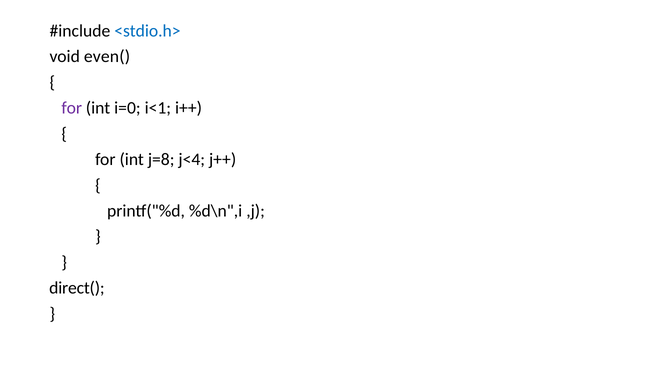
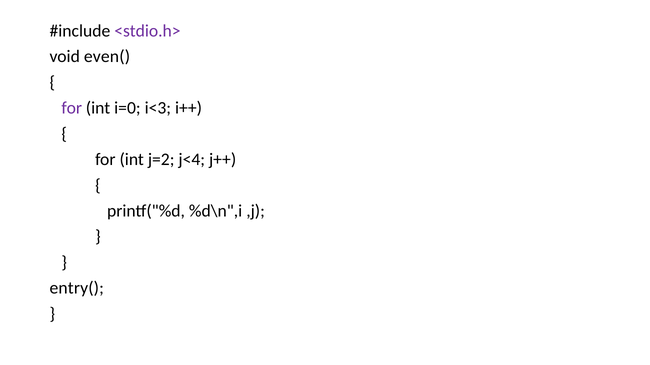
<stdio.h> colour: blue -> purple
i<1: i<1 -> i<3
j=8: j=8 -> j=2
direct(: direct( -> entry(
